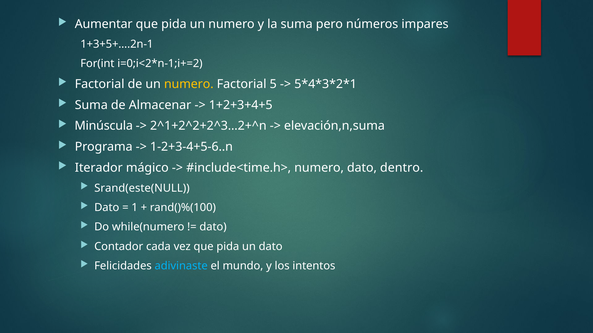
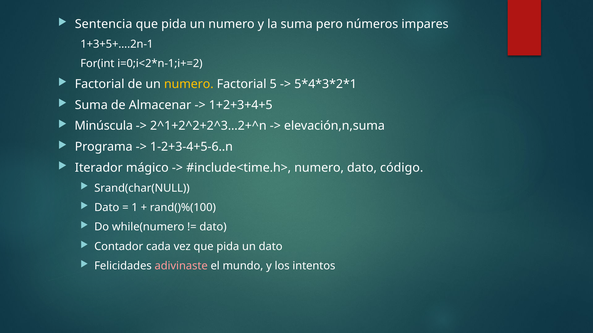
Aumentar: Aumentar -> Sentencia
dentro: dentro -> código
Srand(este(NULL: Srand(este(NULL -> Srand(char(NULL
adivinaste colour: light blue -> pink
